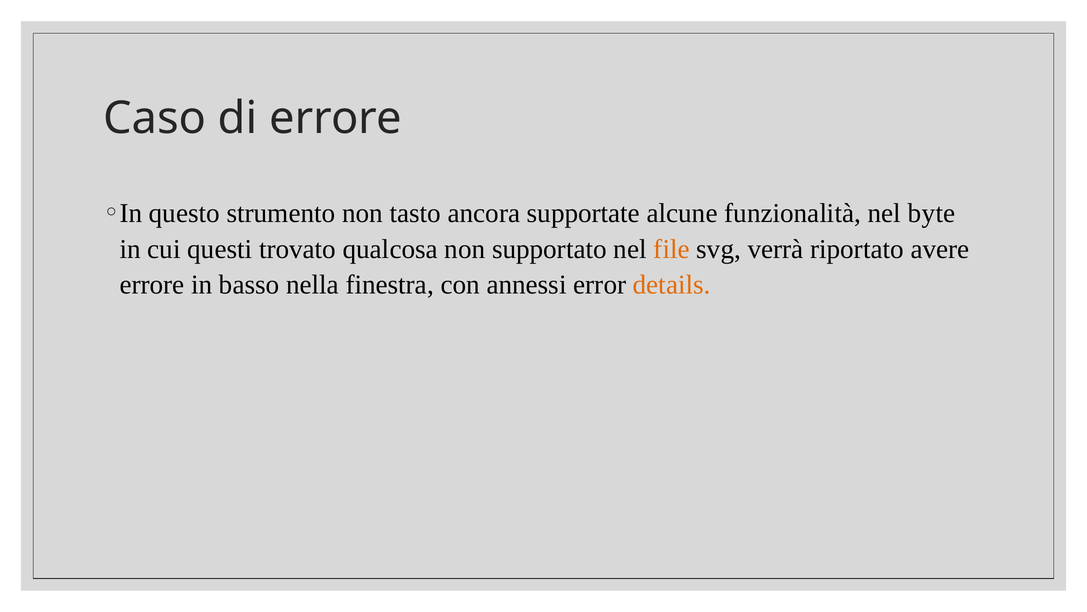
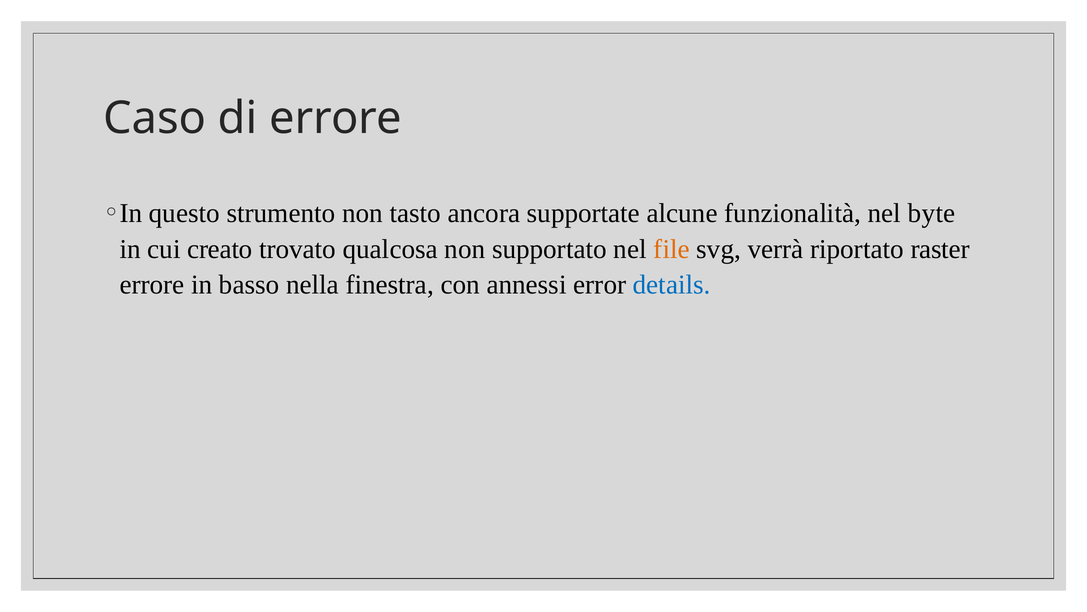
questi: questi -> creato
avere: avere -> raster
details colour: orange -> blue
